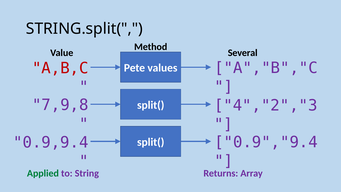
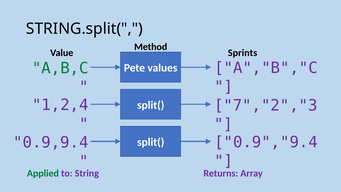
Several: Several -> Sprints
A,B,C colour: red -> green
7,9,8: 7,9,8 -> 1,2,4
4","2","3: 4","2","3 -> 7","2","3
